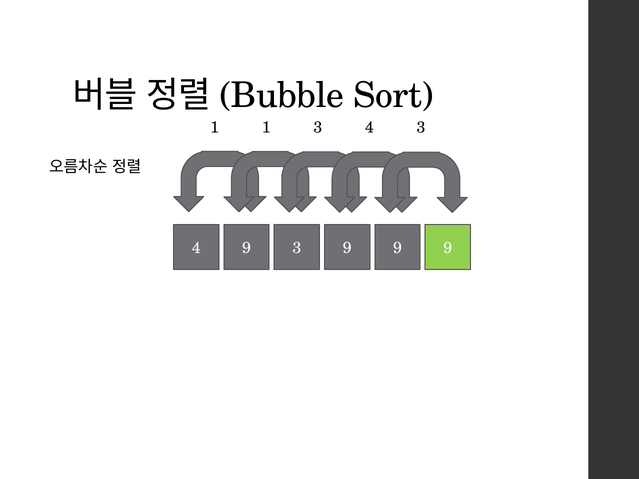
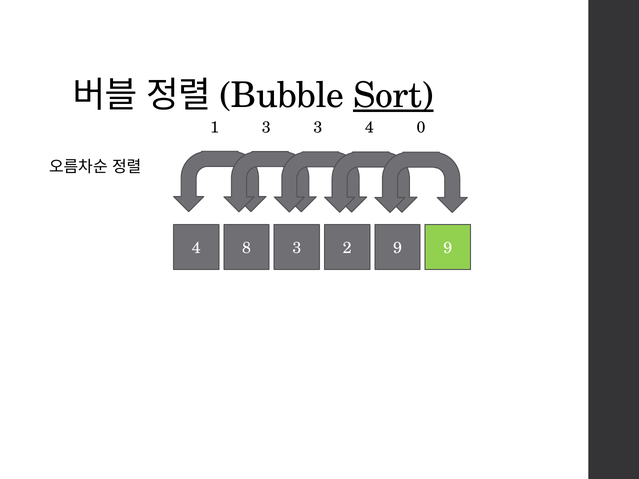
Sort underline: none -> present
1 1: 1 -> 3
4 3: 3 -> 0
4 9: 9 -> 8
3 9: 9 -> 2
